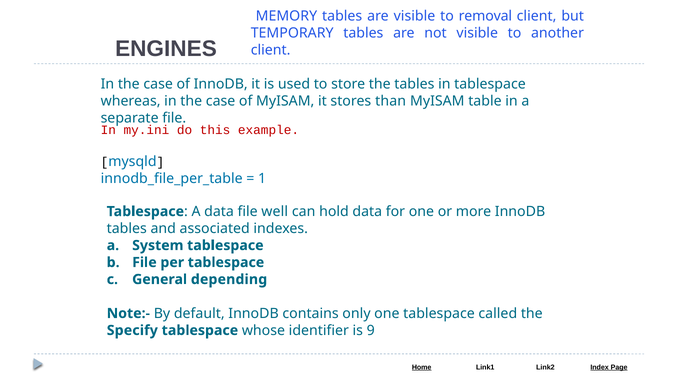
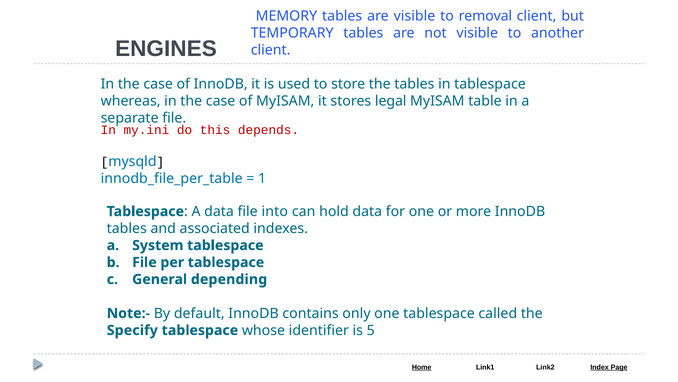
than: than -> legal
example: example -> depends
well: well -> into
9: 9 -> 5
